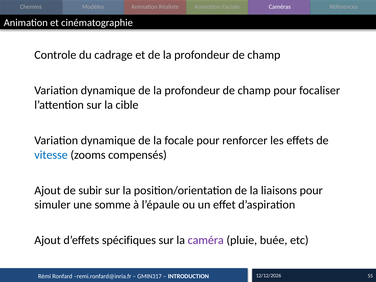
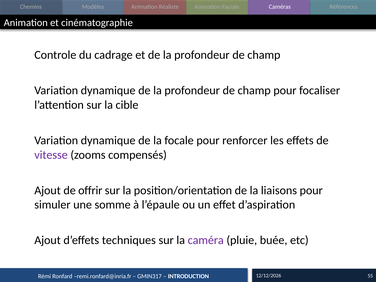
vitesse colour: blue -> purple
subir: subir -> offrir
spécifiques: spécifiques -> techniques
